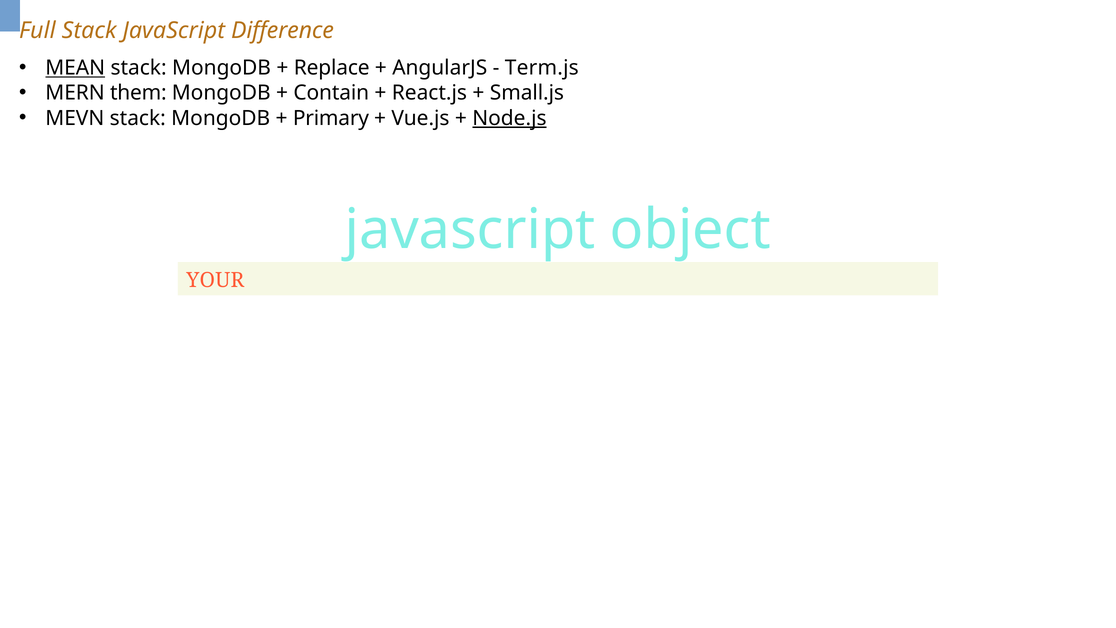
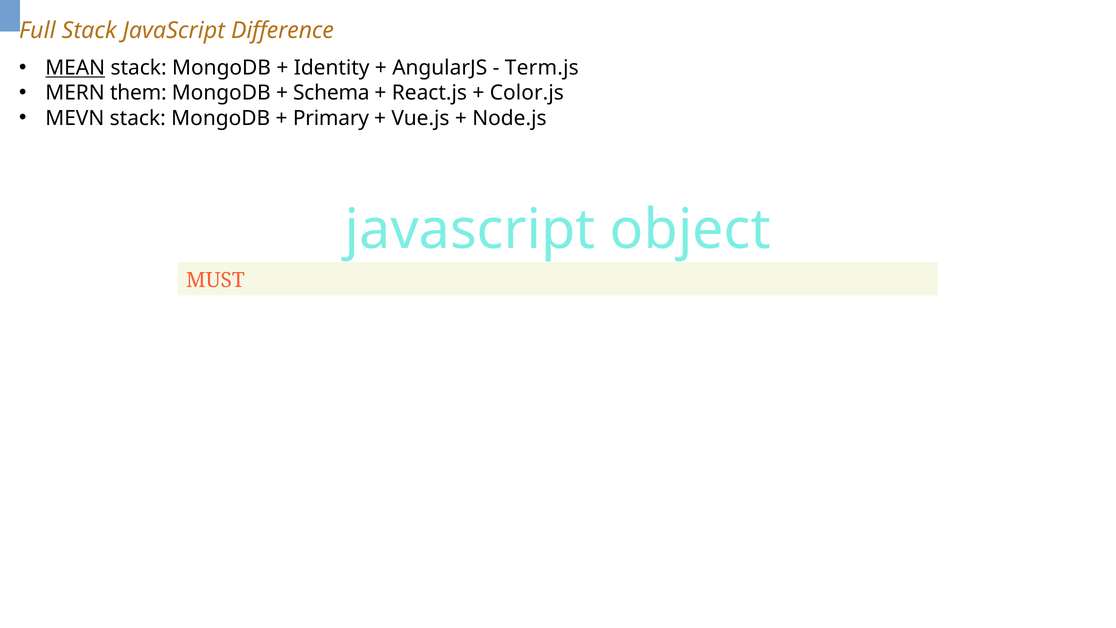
Replace: Replace -> Identity
Contain: Contain -> Schema
Small.js: Small.js -> Color.js
Node.js underline: present -> none
YOUR: YOUR -> MUST
